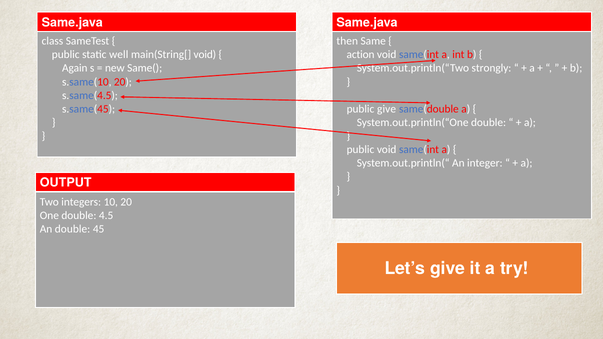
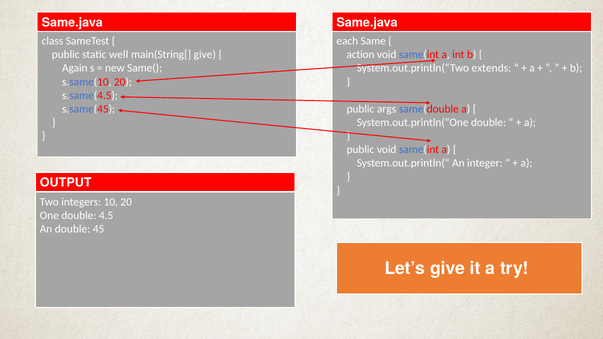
then: then -> each
main(String[ void: void -> give
strongly: strongly -> extends
public give: give -> args
